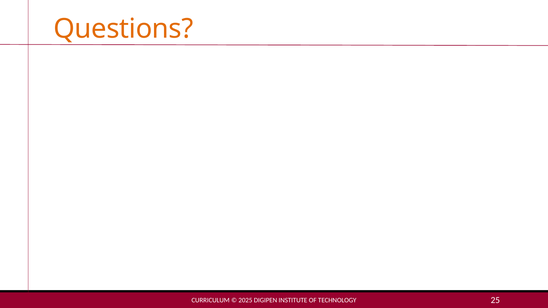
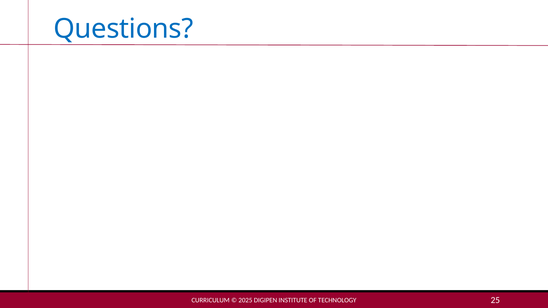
Questions colour: orange -> blue
